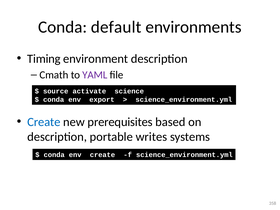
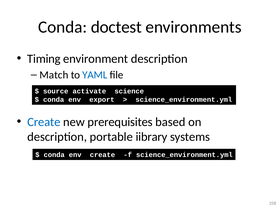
default: default -> doctest
Cmath: Cmath -> Match
YAML colour: purple -> blue
writes: writes -> iibrary
